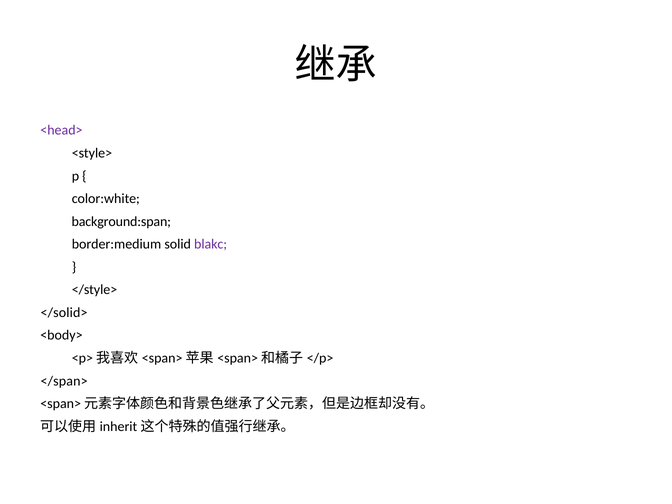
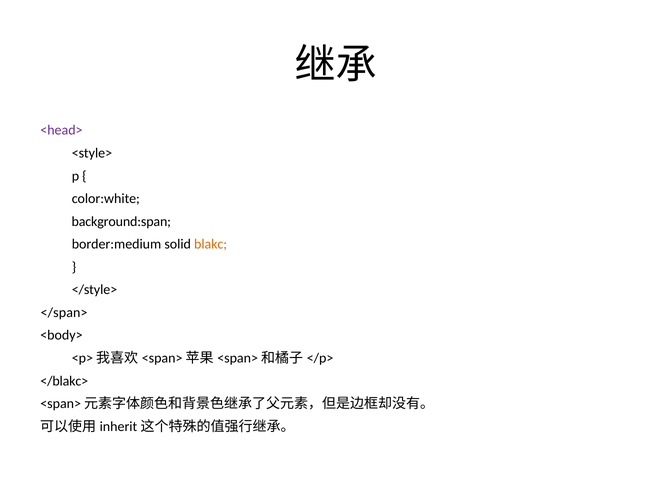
blakc colour: purple -> orange
</solid>: </solid> -> </span>
</span>: </span> -> </blakc>
